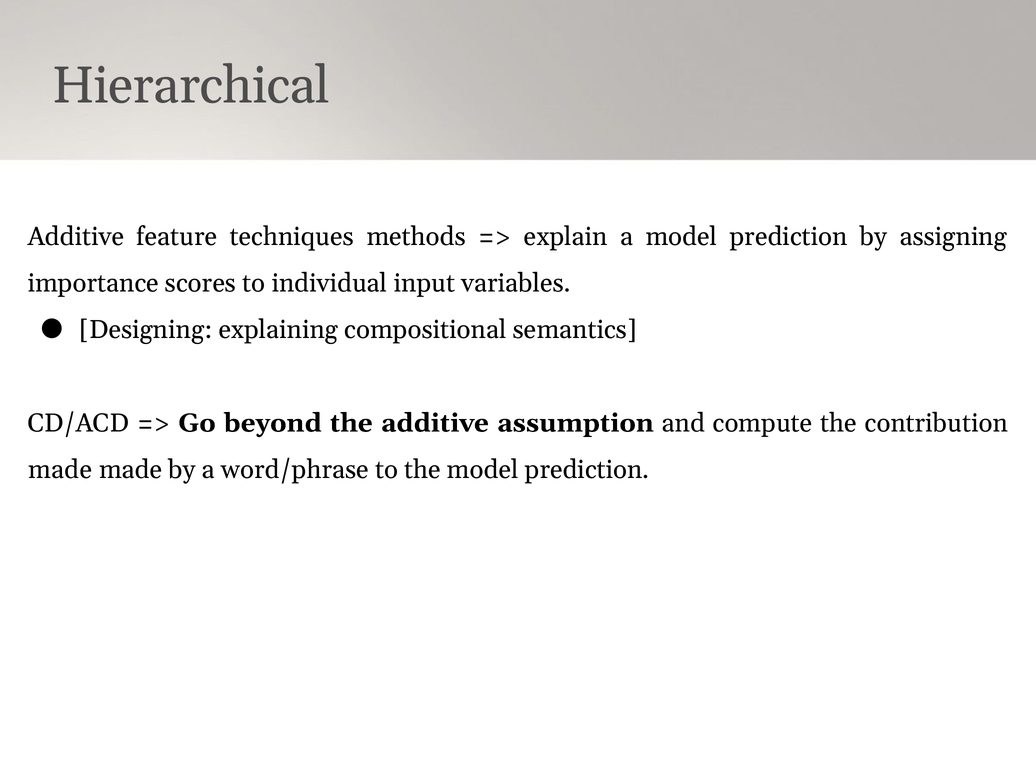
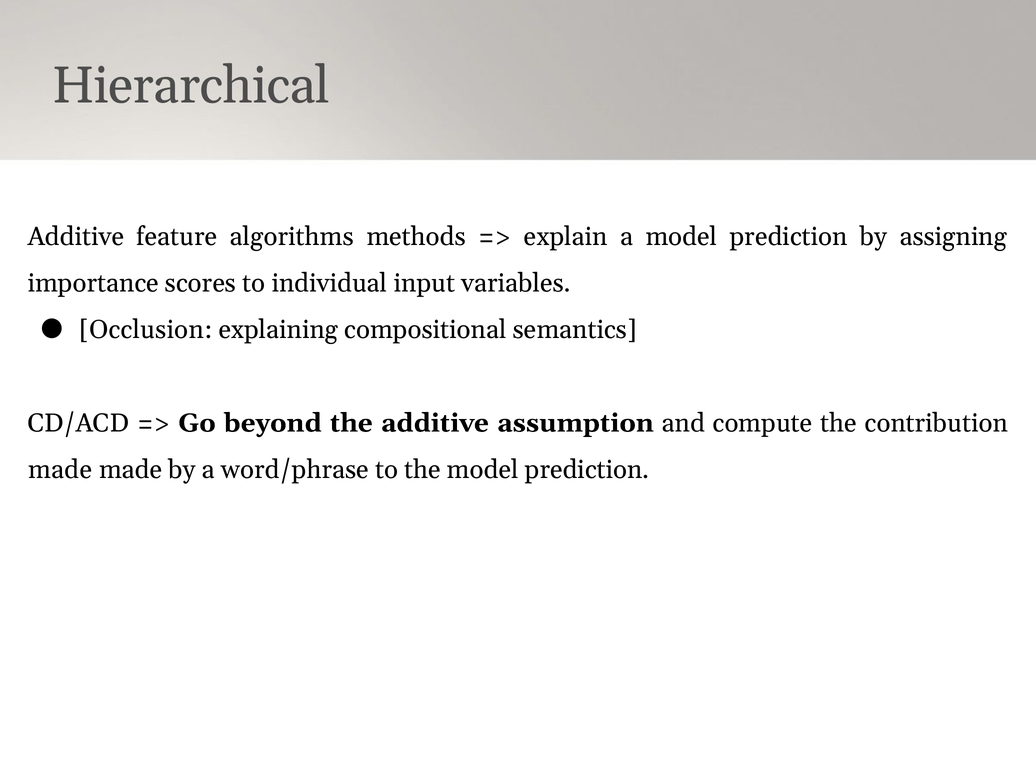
techniques: techniques -> algorithms
Designing: Designing -> Occlusion
